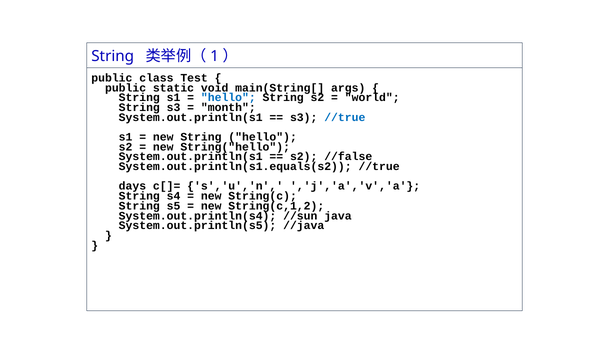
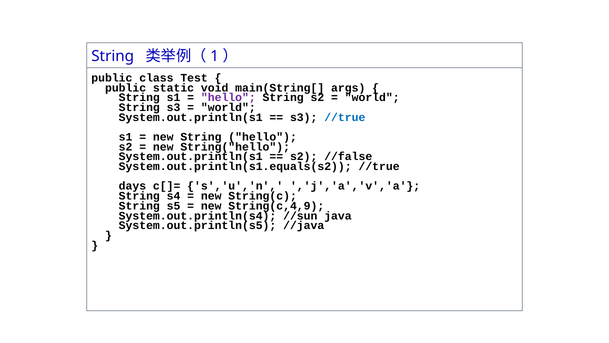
hello at (228, 97) colour: blue -> purple
month at (228, 107): month -> world
String(c,1,2: String(c,1,2 -> String(c,4,9
